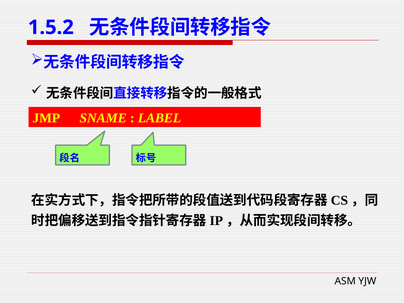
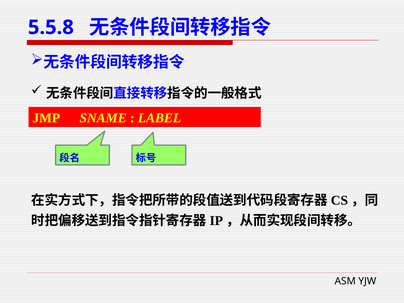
1.5.2: 1.5.2 -> 5.5.8
